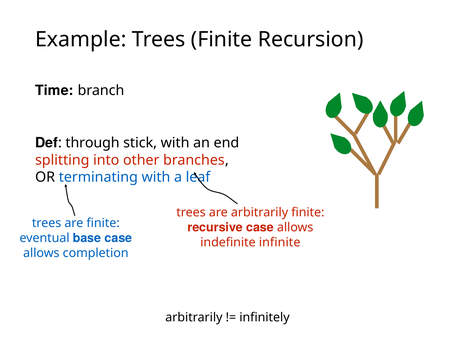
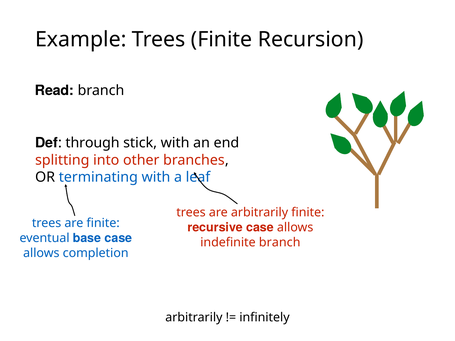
Time: Time -> Read
indefinite infinite: infinite -> branch
